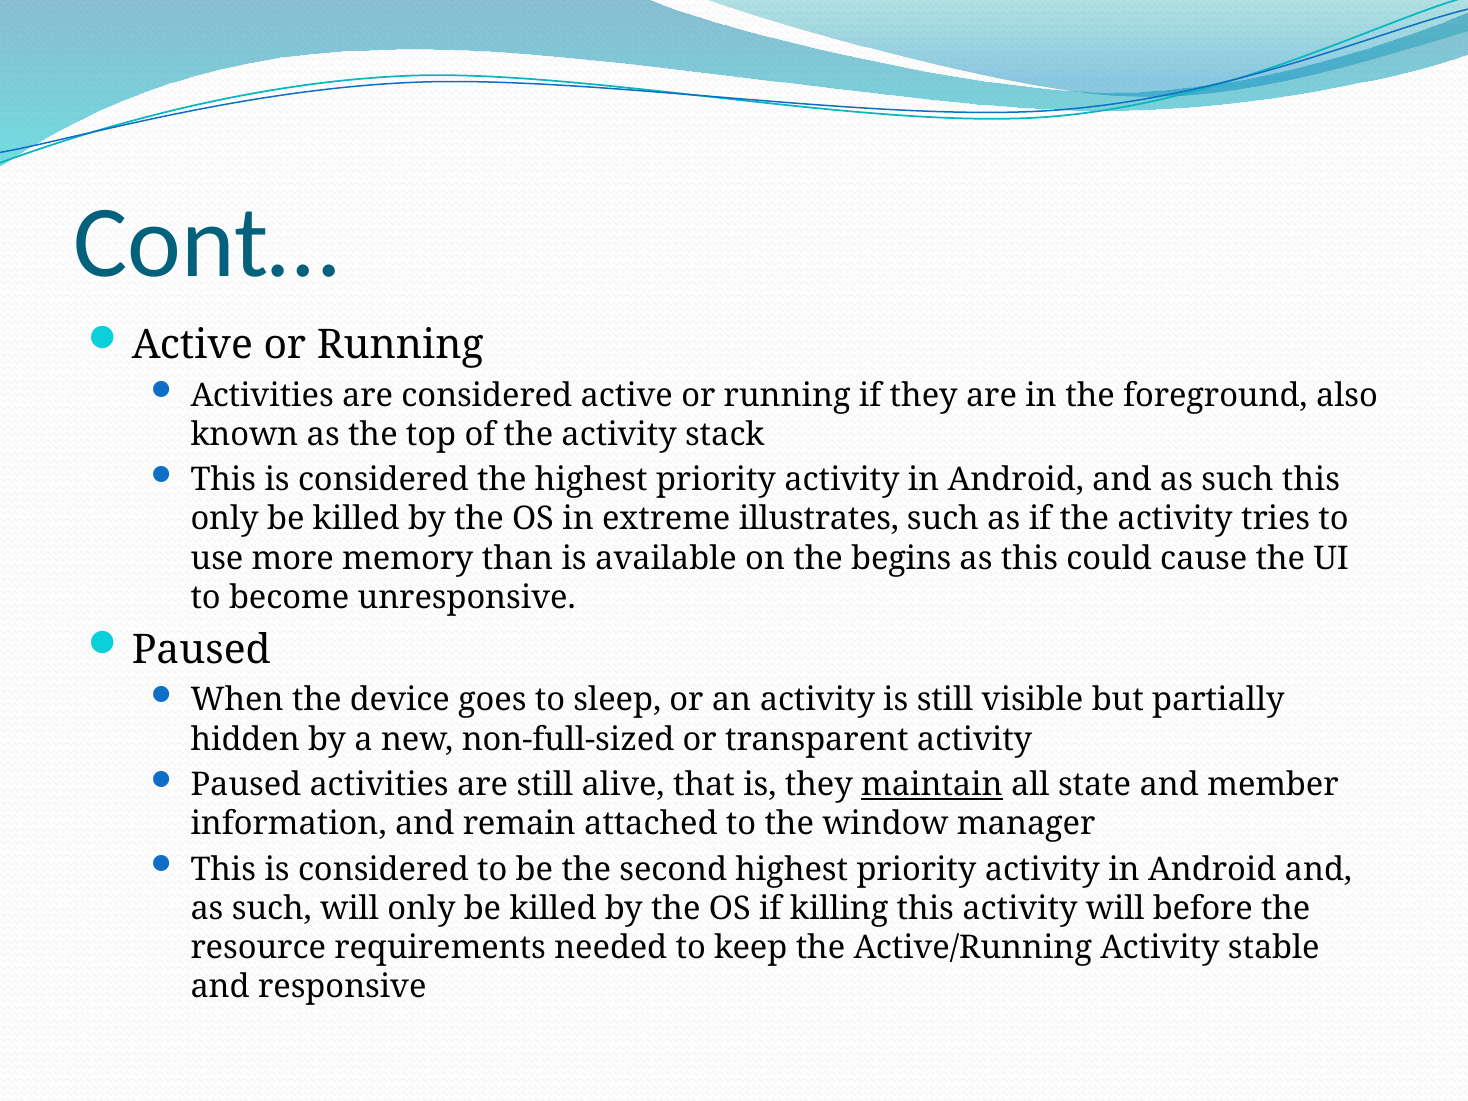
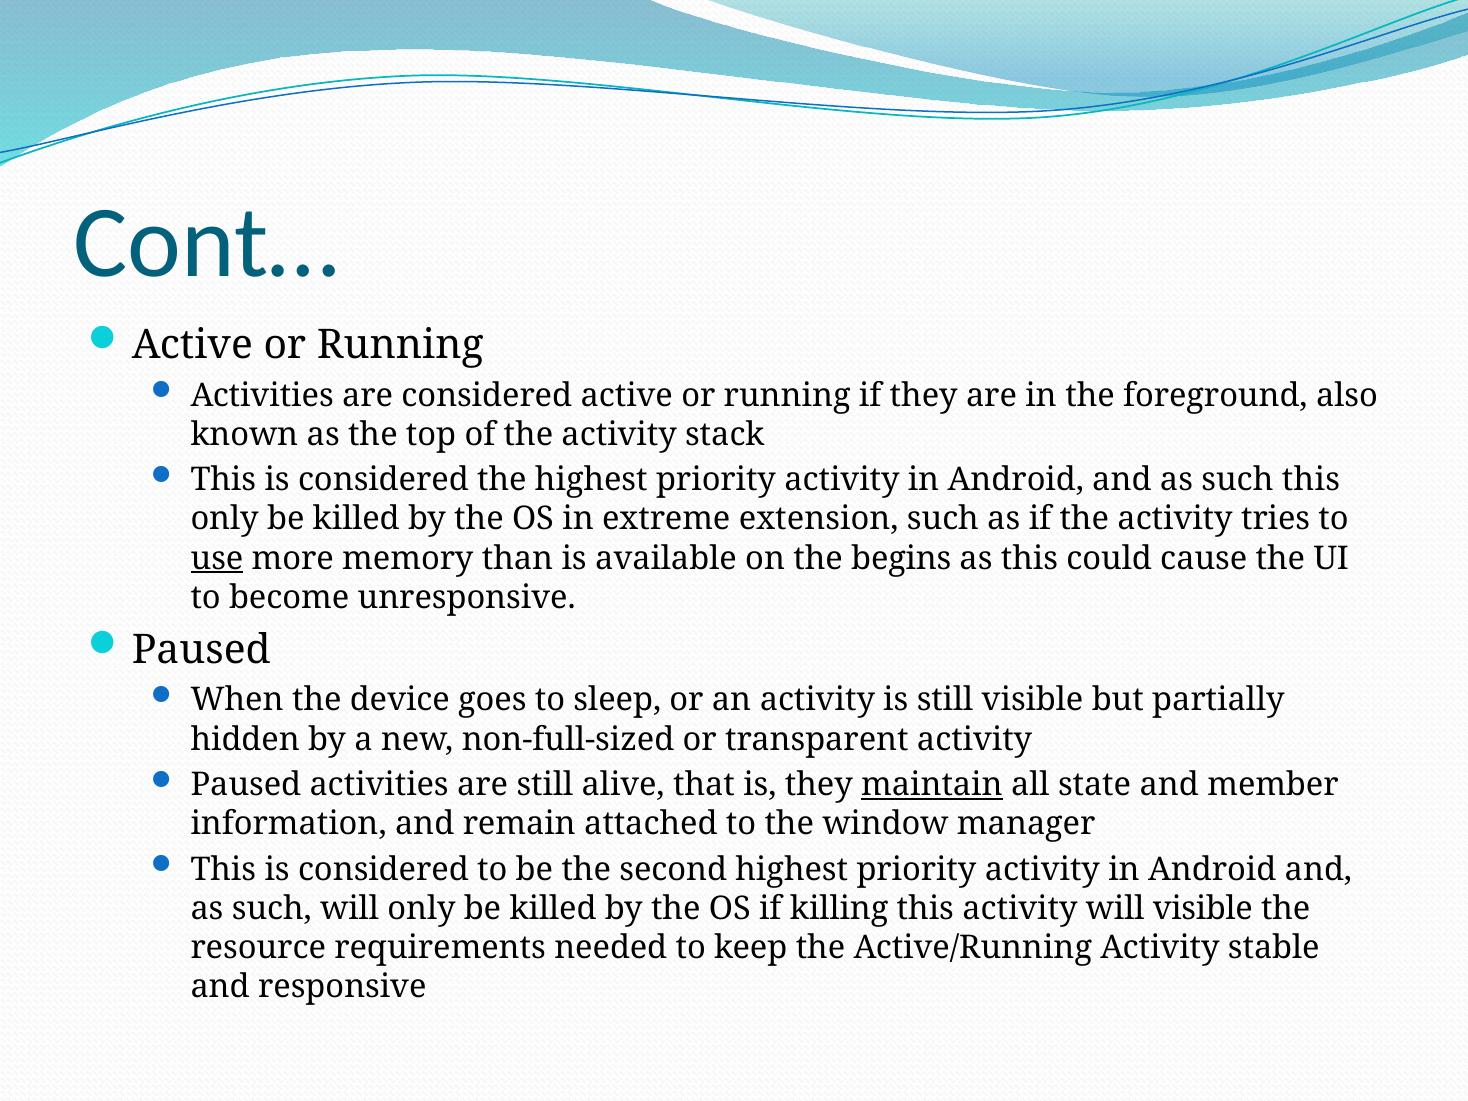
illustrates: illustrates -> extension
use underline: none -> present
will before: before -> visible
